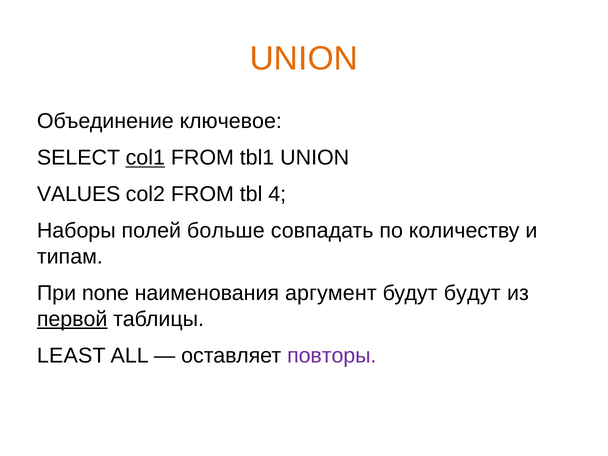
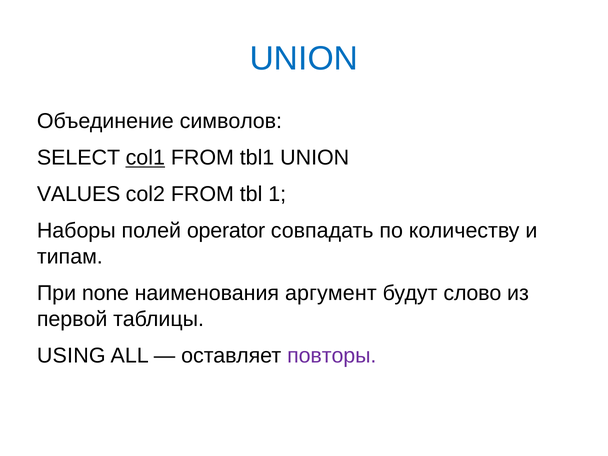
UNION at (304, 59) colour: orange -> blue
ключевое: ключевое -> символов
4: 4 -> 1
больше: больше -> operator
будут будут: будут -> слово
первой underline: present -> none
LEAST: LEAST -> USING
